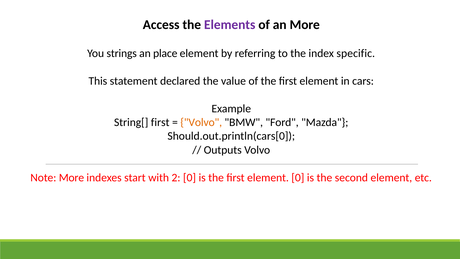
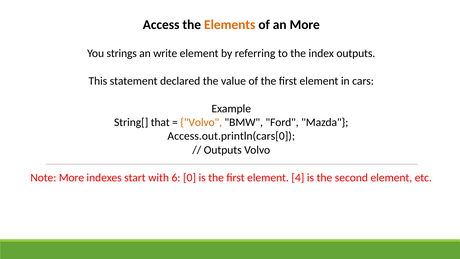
Elements colour: purple -> orange
place: place -> write
index specific: specific -> outputs
String[ first: first -> that
Should.out.println(cars[0: Should.out.println(cars[0 -> Access.out.println(cars[0
2: 2 -> 6
element 0: 0 -> 4
